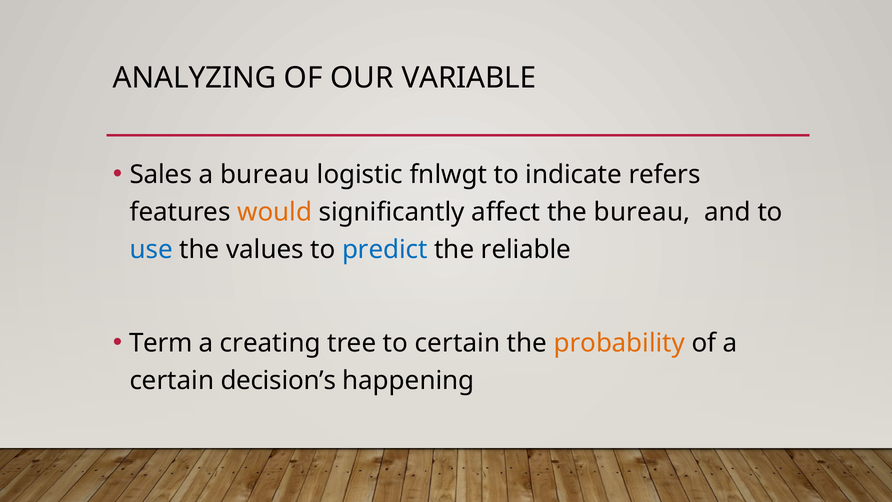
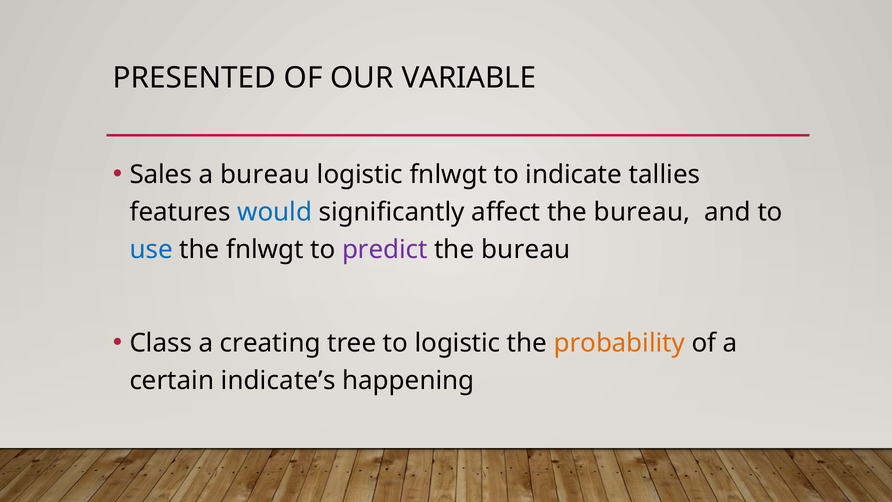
ANALYZING: ANALYZING -> PRESENTED
refers: refers -> tallies
would colour: orange -> blue
the values: values -> fnlwgt
predict colour: blue -> purple
reliable at (526, 249): reliable -> bureau
Term: Term -> Class
to certain: certain -> logistic
decision’s: decision’s -> indicate’s
